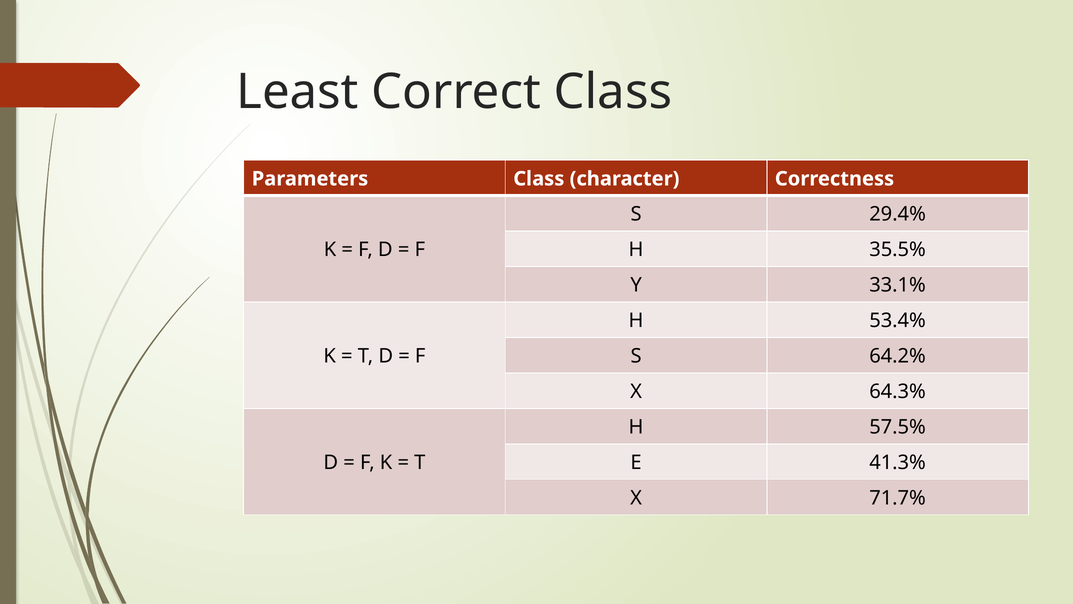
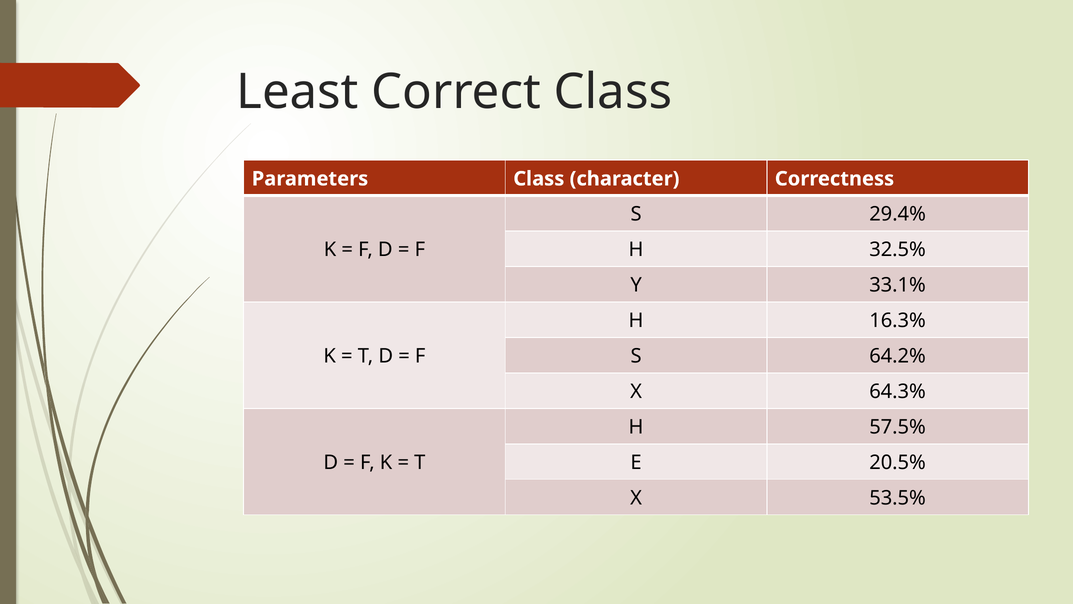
35.5%: 35.5% -> 32.5%
53.4%: 53.4% -> 16.3%
41.3%: 41.3% -> 20.5%
71.7%: 71.7% -> 53.5%
